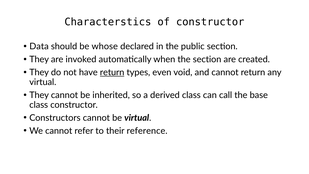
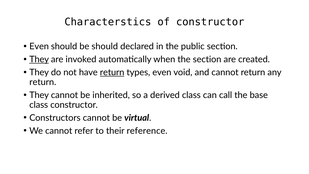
Data at (39, 46): Data -> Even
be whose: whose -> should
They at (39, 59) underline: none -> present
virtual at (43, 82): virtual -> return
